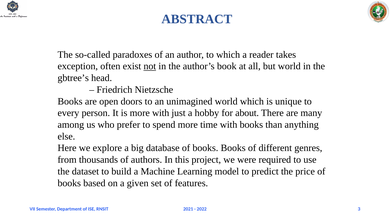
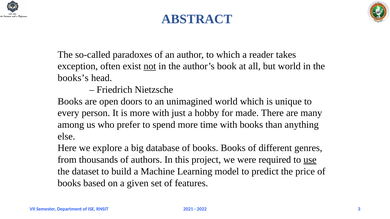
gbtree’s: gbtree’s -> books’s
about: about -> made
use underline: none -> present
